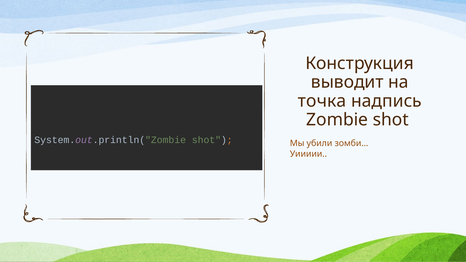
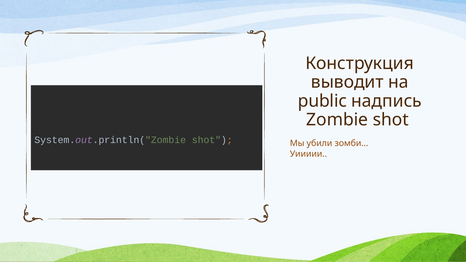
точка: точка -> public
